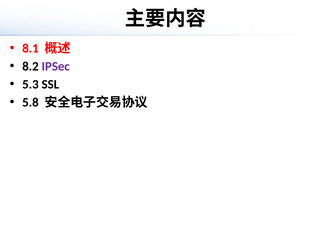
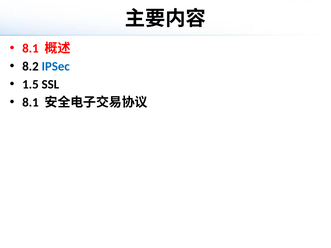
IPSec colour: purple -> blue
5.3: 5.3 -> 1.5
5.8 at (30, 102): 5.8 -> 8.1
